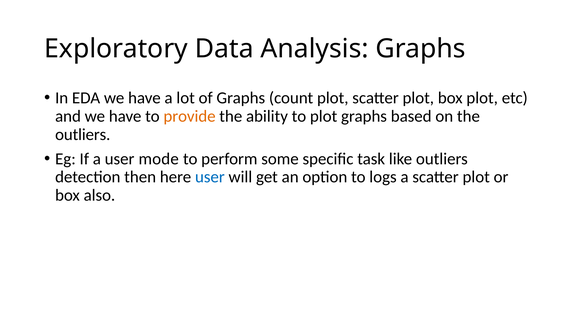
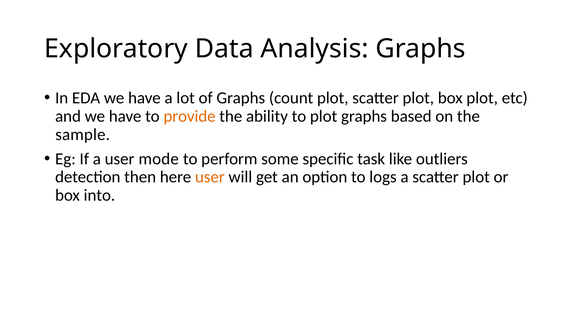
outliers at (83, 135): outliers -> sample
user at (210, 177) colour: blue -> orange
also: also -> into
